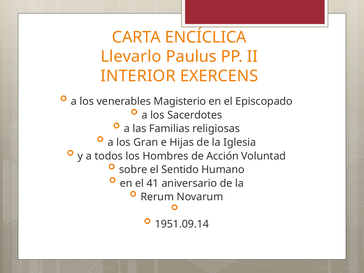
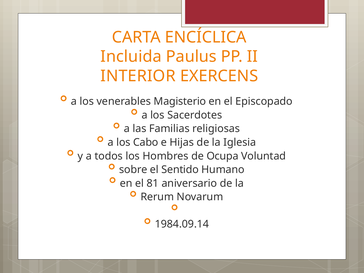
Llevarlo: Llevarlo -> Incluida
Gran: Gran -> Cabo
Acción: Acción -> Ocupa
41: 41 -> 81
1951.09.14: 1951.09.14 -> 1984.09.14
